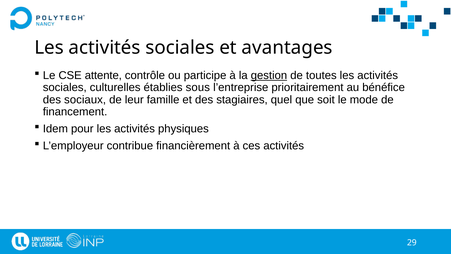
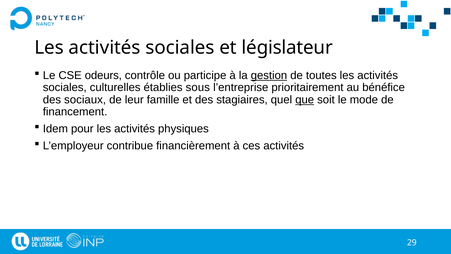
avantages: avantages -> législateur
attente: attente -> odeurs
que underline: none -> present
